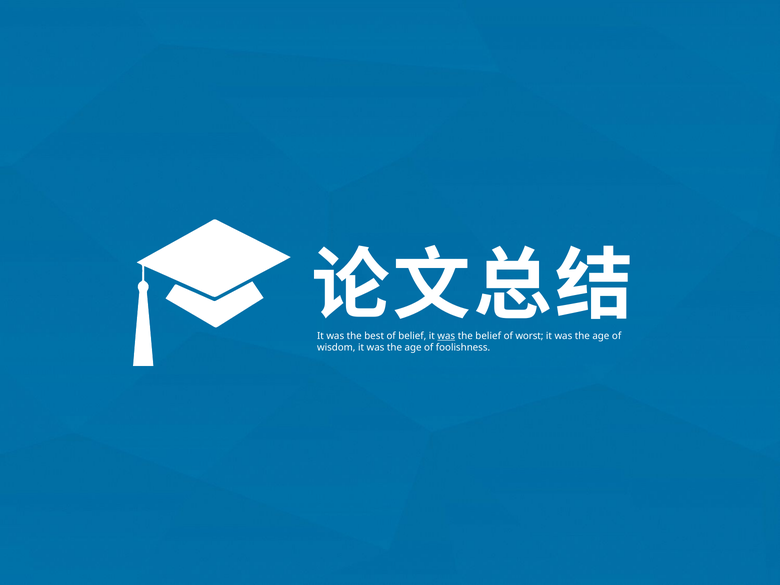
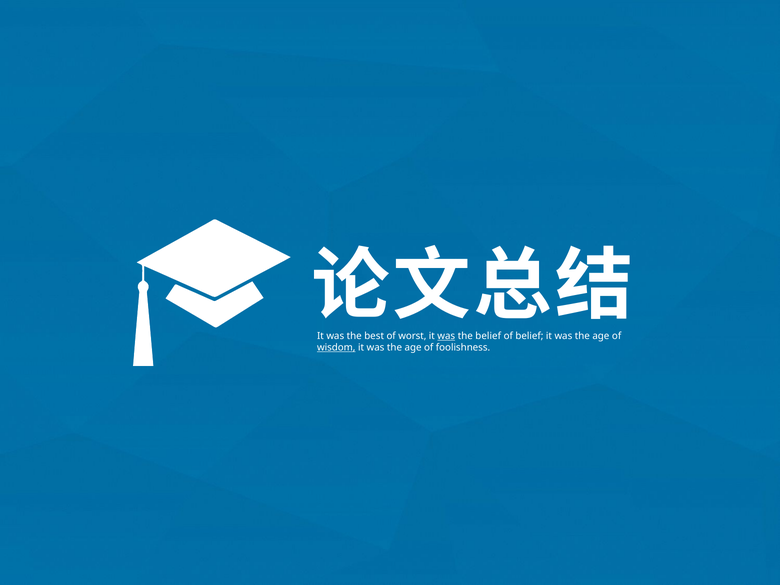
of belief: belief -> worst
of worst: worst -> belief
wisdom underline: none -> present
